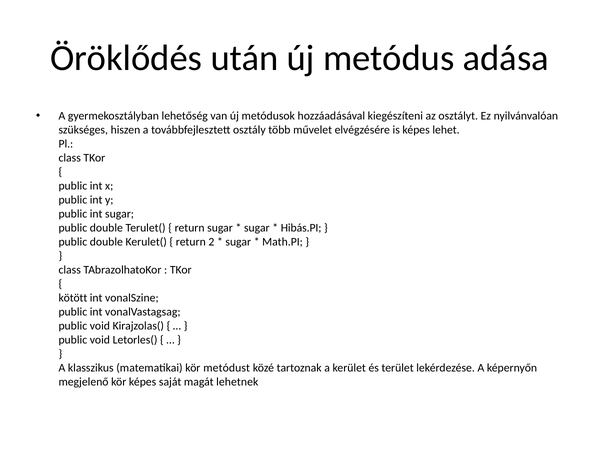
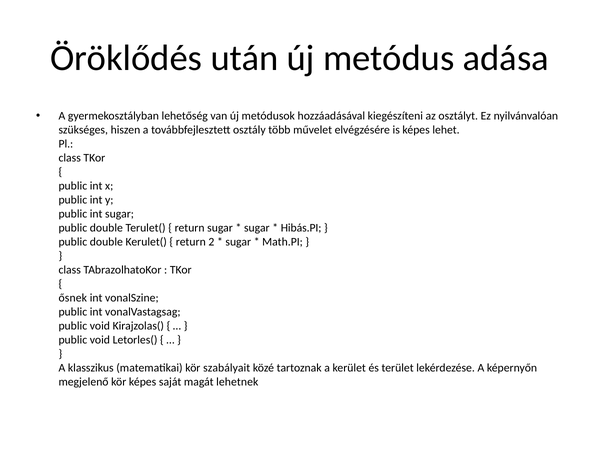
kötött: kötött -> ősnek
metódust: metódust -> szabályait
